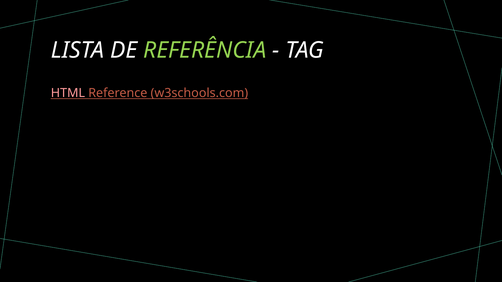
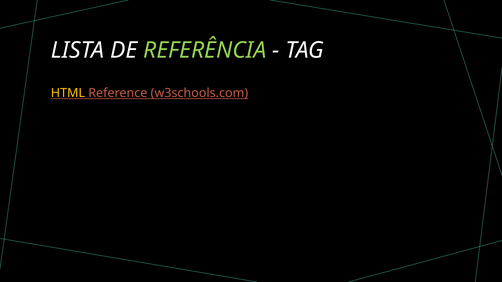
HTML colour: pink -> yellow
